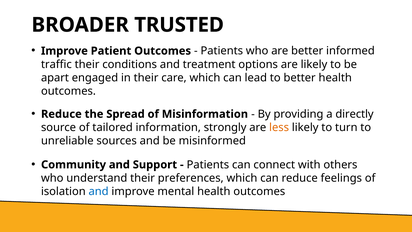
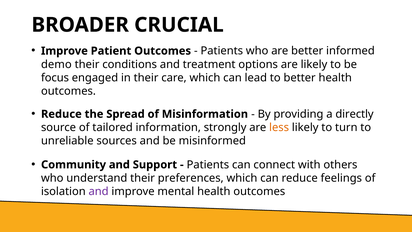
TRUSTED: TRUSTED -> CRUCIAL
traffic: traffic -> demo
apart: apart -> focus
and at (99, 191) colour: blue -> purple
